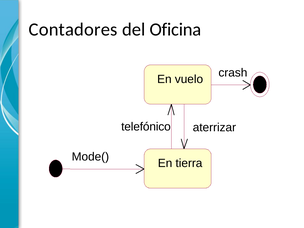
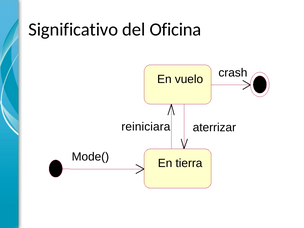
Contadores: Contadores -> Significativo
telefónico: telefónico -> reiniciara
